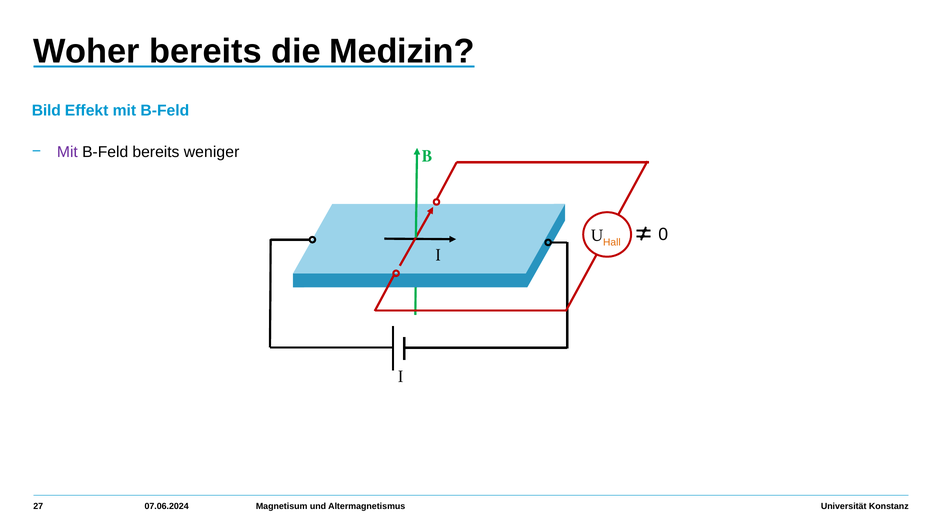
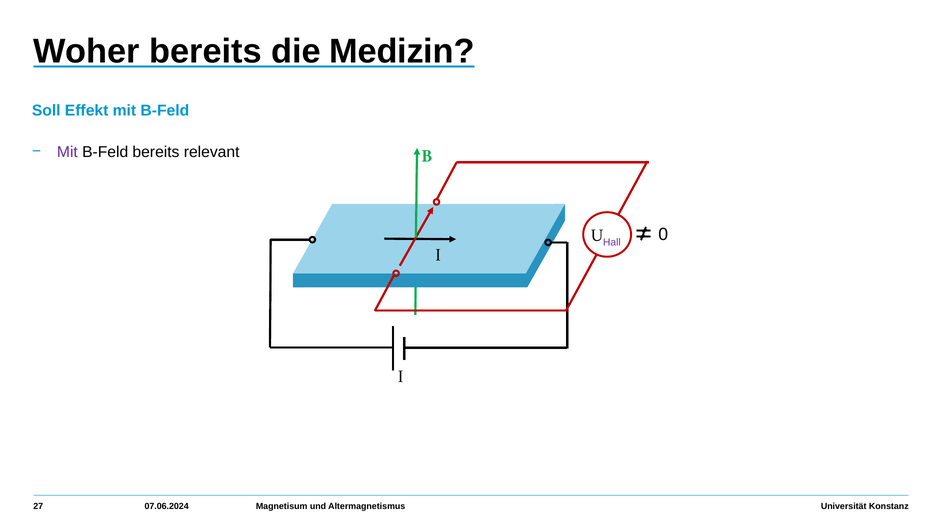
Bild: Bild -> Soll
weniger: weniger -> relevant
Hall colour: orange -> purple
